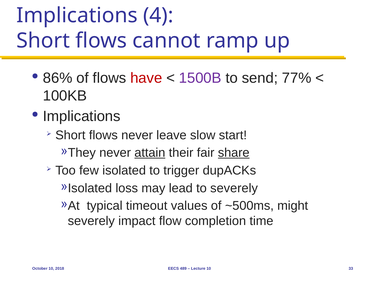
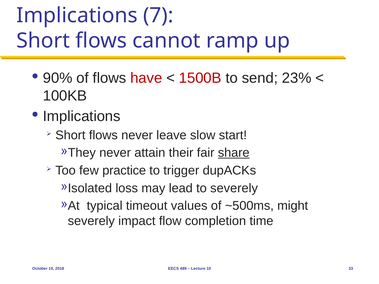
4: 4 -> 7
86%: 86% -> 90%
1500B colour: purple -> red
77%: 77% -> 23%
attain underline: present -> none
isolated: isolated -> practice
